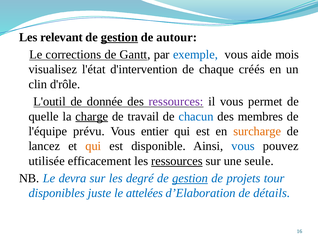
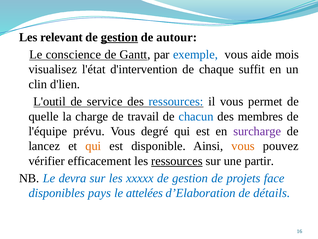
corrections: corrections -> conscience
créés: créés -> suffit
d'rôle: d'rôle -> d'lien
donnée: donnée -> service
ressources at (176, 101) colour: purple -> blue
charge underline: present -> none
entier: entier -> degré
surcharge colour: orange -> purple
vous at (243, 146) colour: blue -> orange
utilisée: utilisée -> vérifier
seule: seule -> partir
degré: degré -> xxxxx
gestion at (190, 178) underline: present -> none
tour: tour -> face
juste: juste -> pays
